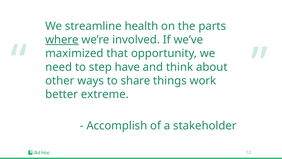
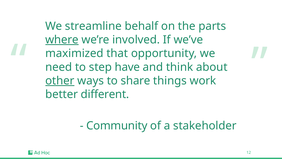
health: health -> behalf
other underline: none -> present
extreme: extreme -> different
Accomplish: Accomplish -> Community
